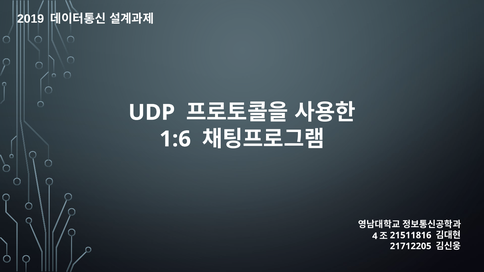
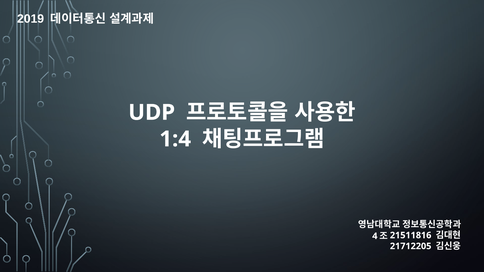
1:6: 1:6 -> 1:4
